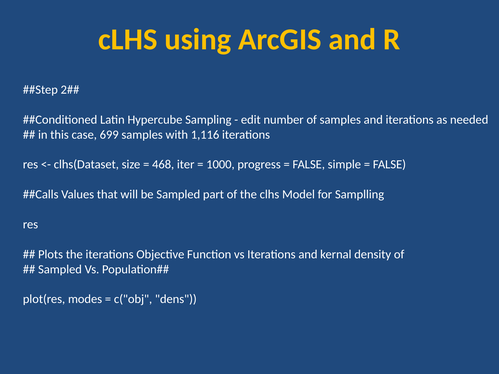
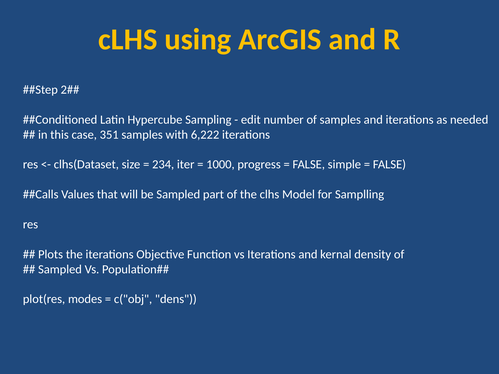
699: 699 -> 351
1,116: 1,116 -> 6,222
468: 468 -> 234
